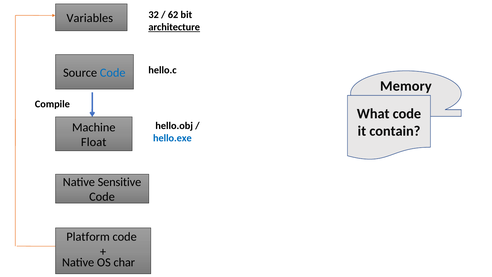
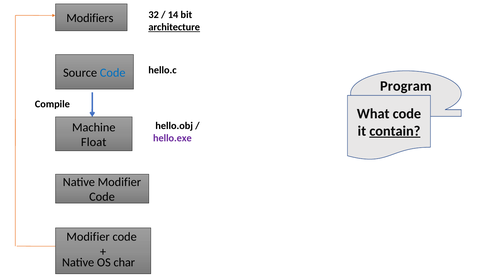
62: 62 -> 14
Variables: Variables -> Modifiers
Memory: Memory -> Program
contain underline: none -> present
hello.exe colour: blue -> purple
Native Sensitive: Sensitive -> Modifier
Platform at (88, 237): Platform -> Modifier
